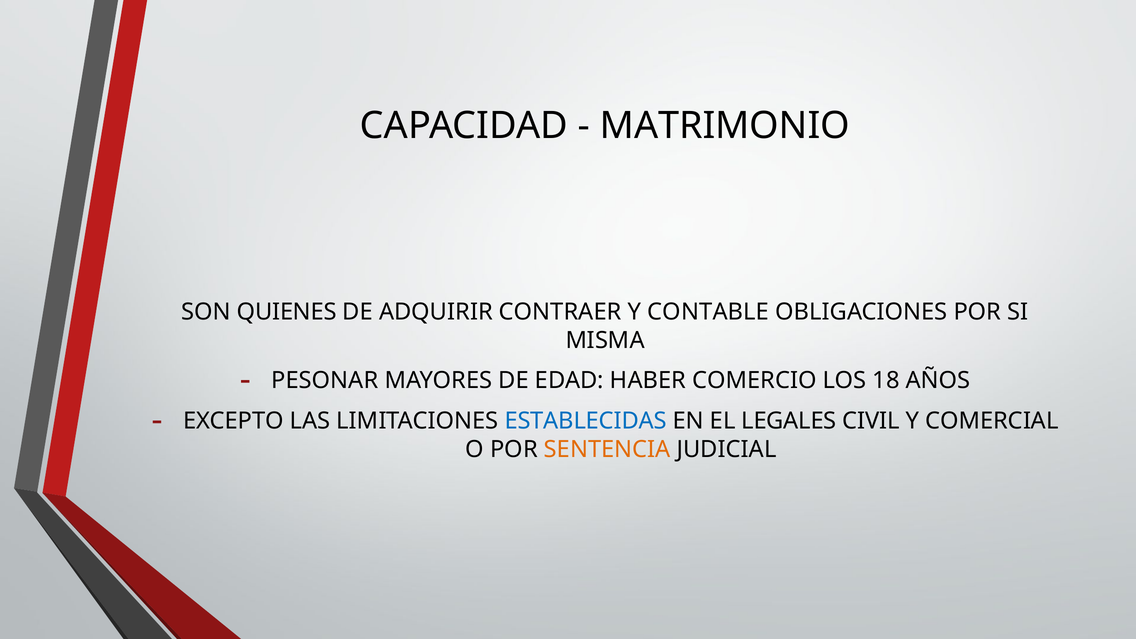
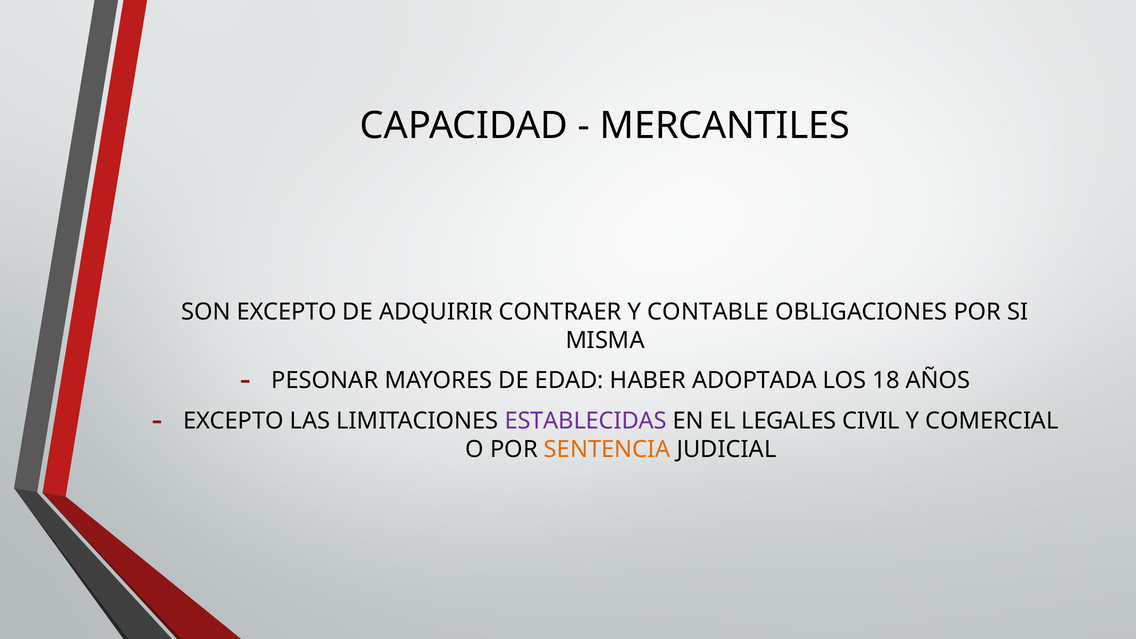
MATRIMONIO: MATRIMONIO -> MERCANTILES
SON QUIENES: QUIENES -> EXCEPTO
COMERCIO: COMERCIO -> ADOPTADA
ESTABLECIDAS colour: blue -> purple
